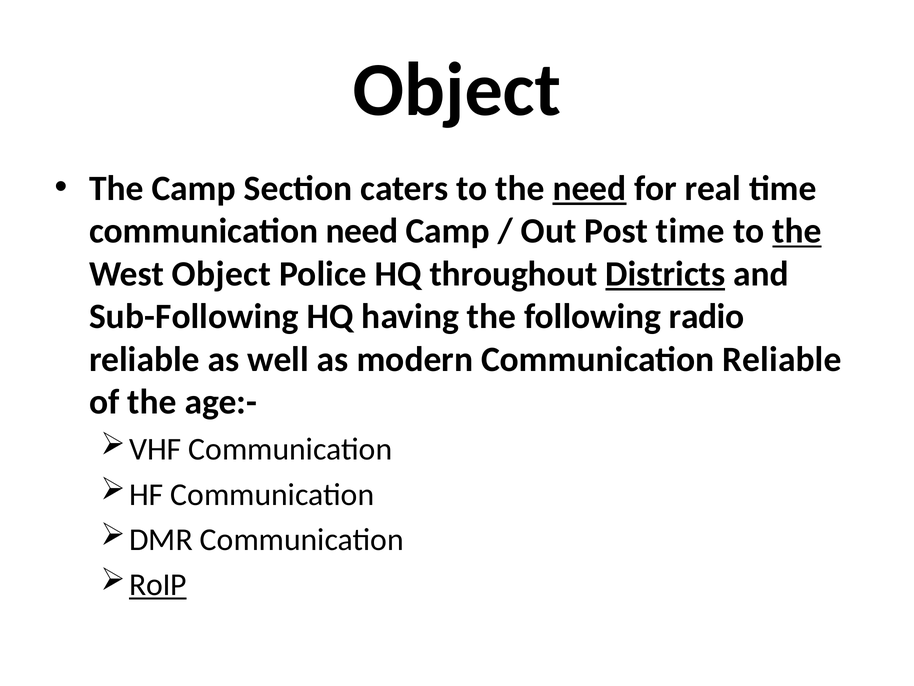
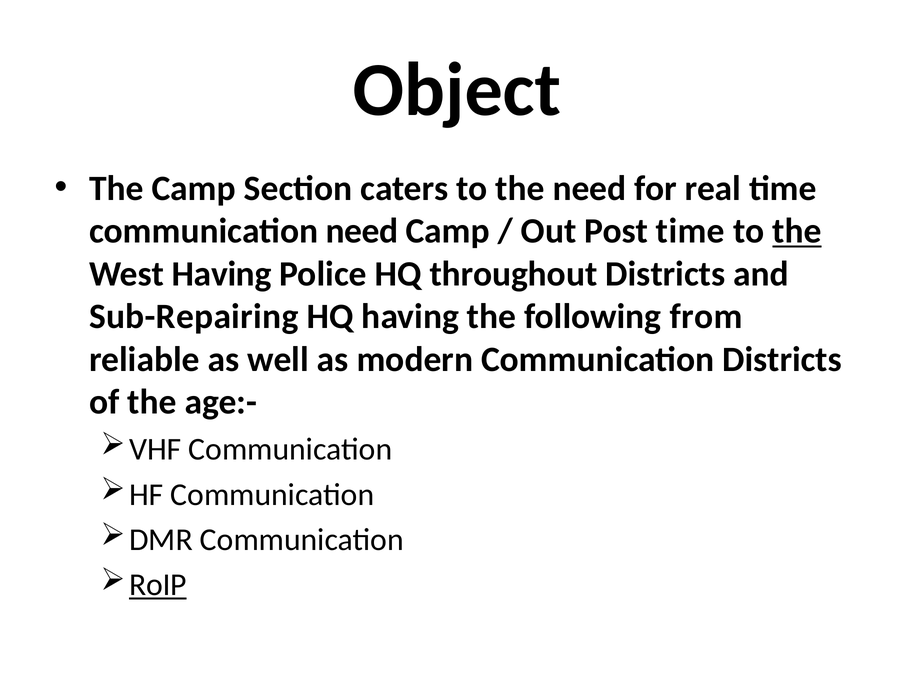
need at (589, 188) underline: present -> none
West Object: Object -> Having
Districts at (665, 274) underline: present -> none
Sub-Following: Sub-Following -> Sub-Repairing
radio: radio -> from
Communication Reliable: Reliable -> Districts
